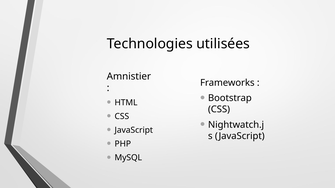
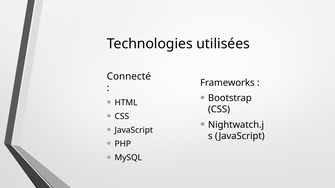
Amnistier: Amnistier -> Connecté
